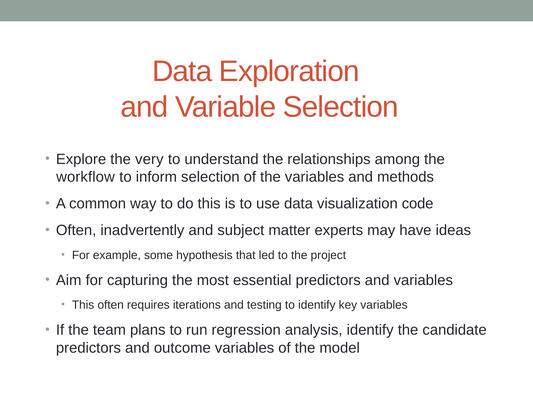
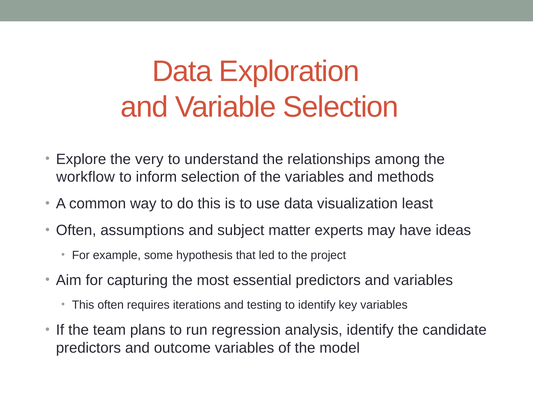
code: code -> least
inadvertently: inadvertently -> assumptions
